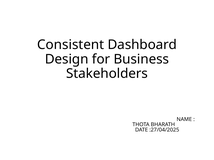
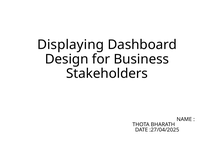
Consistent: Consistent -> Displaying
